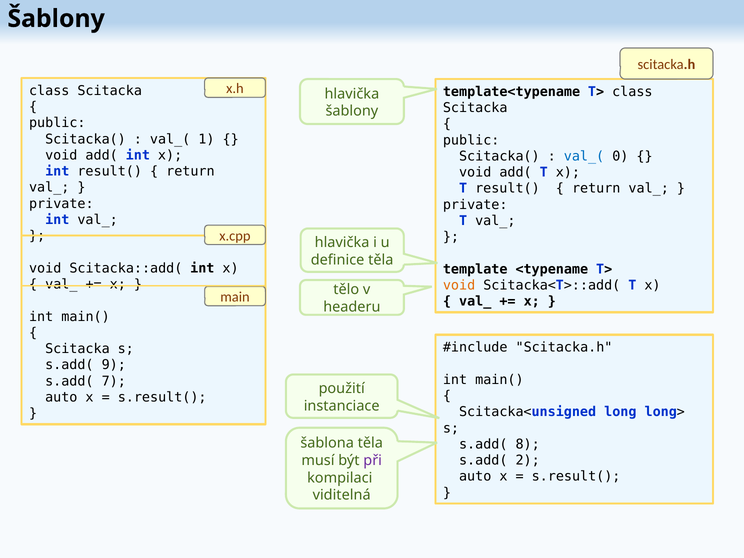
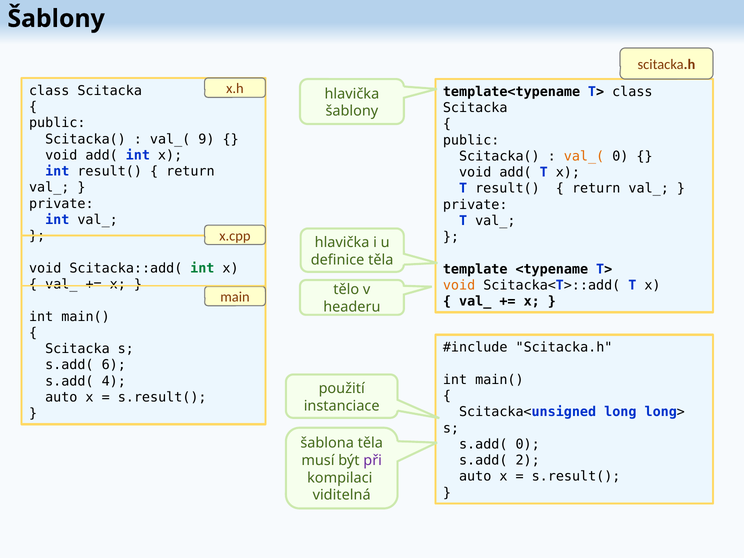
1: 1 -> 9
val_( at (584, 156) colour: blue -> orange
int at (202, 268) colour: black -> green
9: 9 -> 6
7: 7 -> 4
s.add( 8: 8 -> 0
